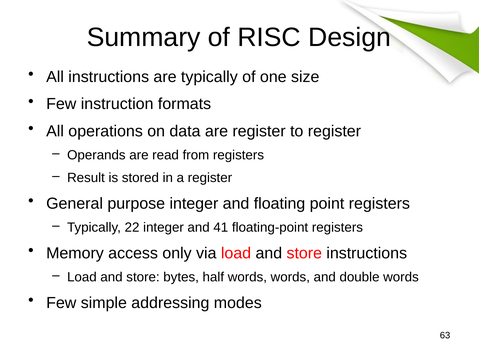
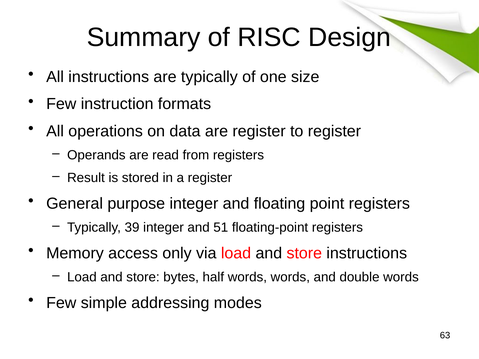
22: 22 -> 39
41: 41 -> 51
